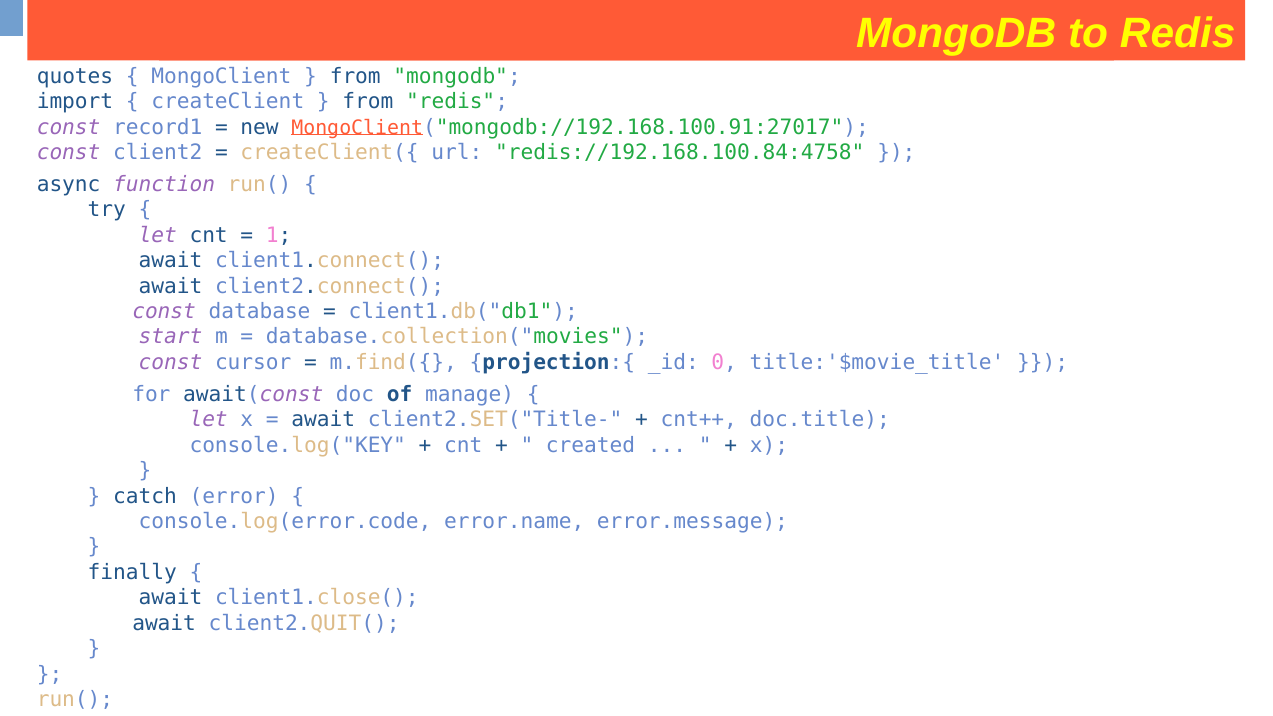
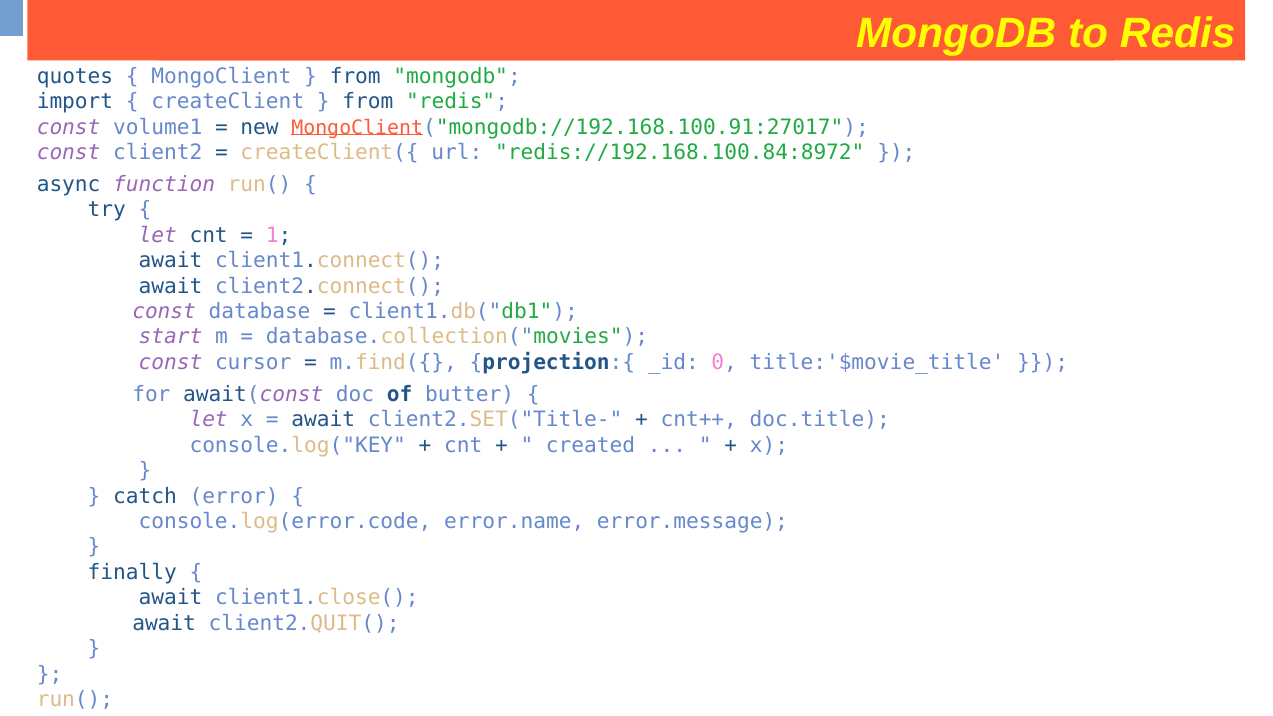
record1: record1 -> volume1
redis://192.168.100.84:4758: redis://192.168.100.84:4758 -> redis://192.168.100.84:8972
manage: manage -> butter
